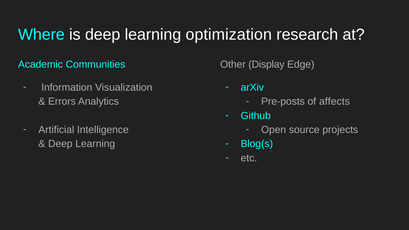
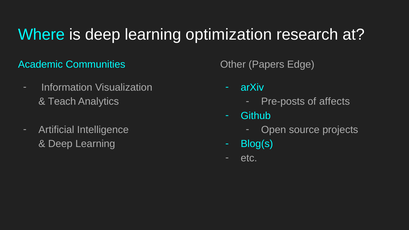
Display: Display -> Papers
Errors: Errors -> Teach
